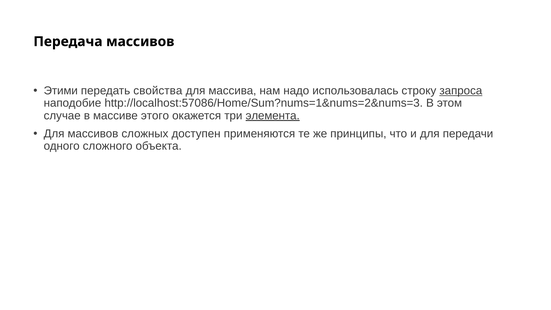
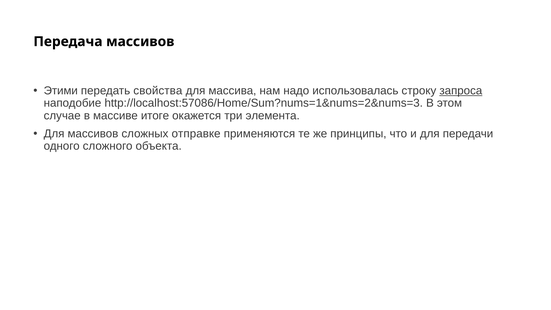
этого: этого -> итоге
элемента underline: present -> none
доступен: доступен -> отправке
